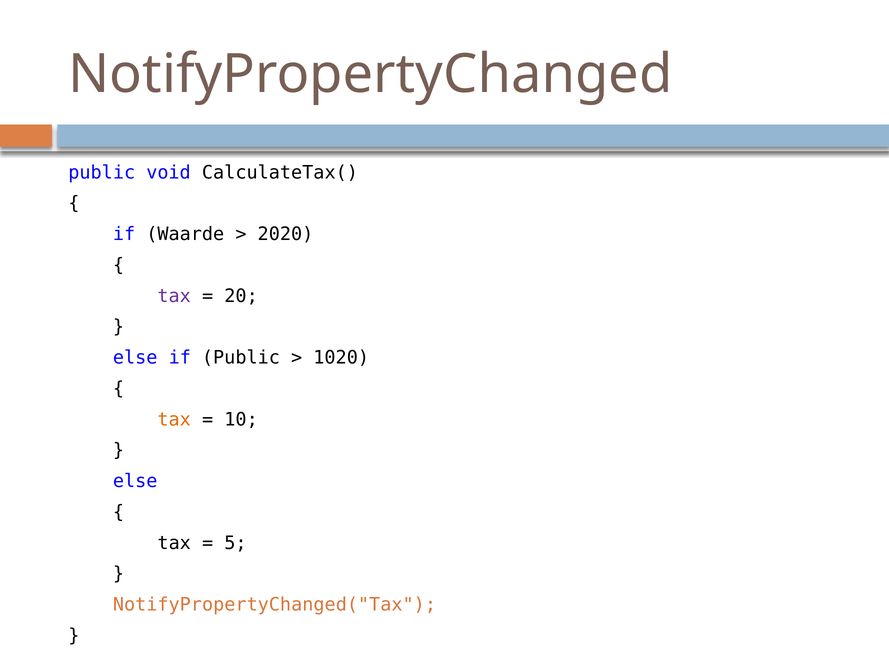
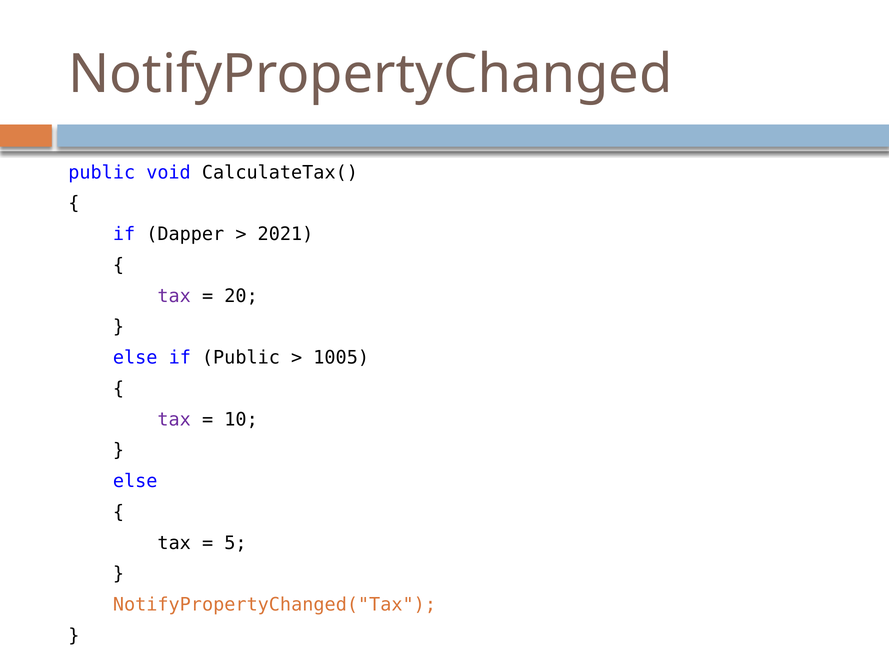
Waarde: Waarde -> Dapper
2020: 2020 -> 2021
1020: 1020 -> 1005
tax at (174, 419) colour: orange -> purple
